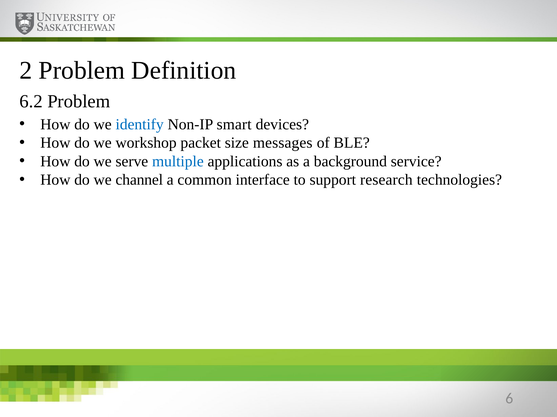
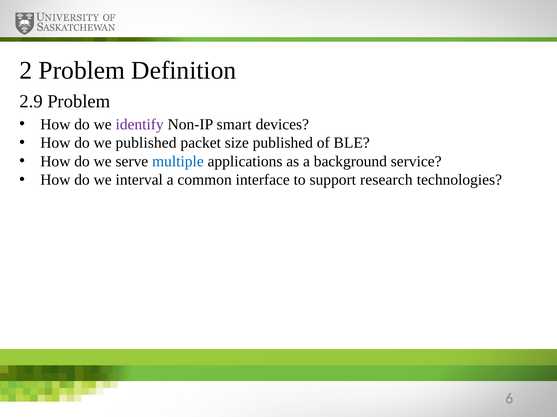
6.2: 6.2 -> 2.9
identify colour: blue -> purple
we workshop: workshop -> published
size messages: messages -> published
channel: channel -> interval
